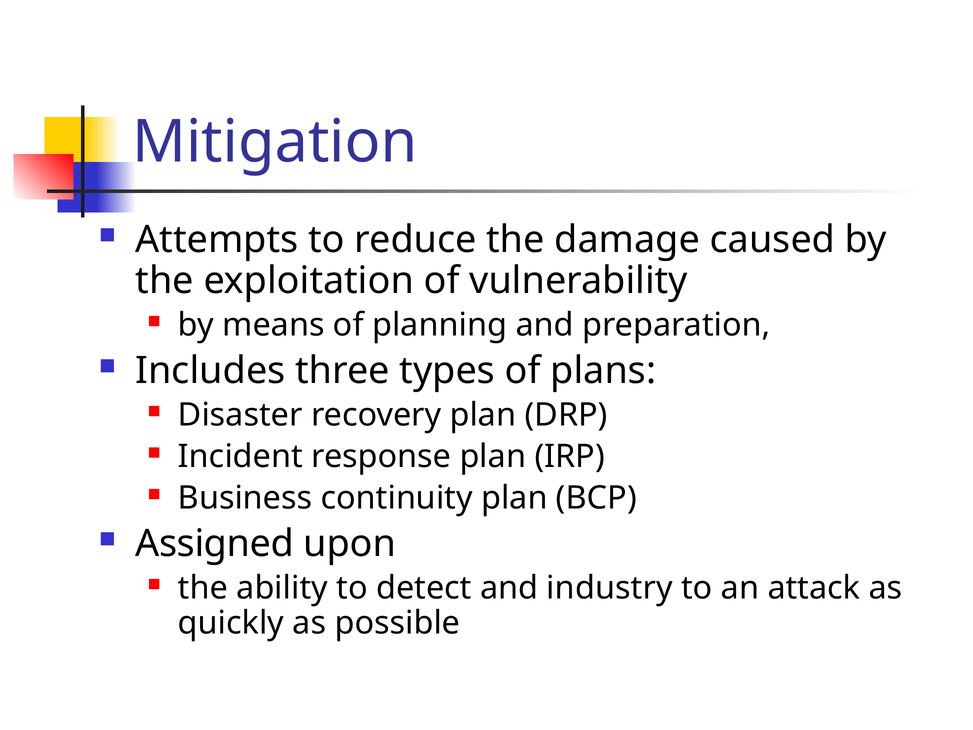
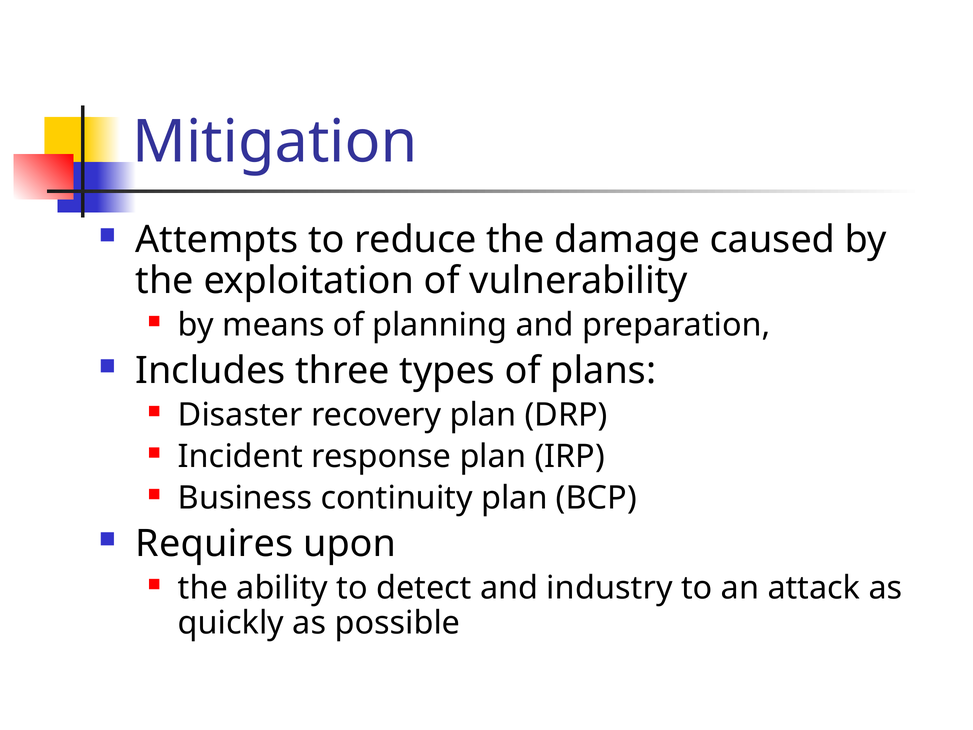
Assigned: Assigned -> Requires
